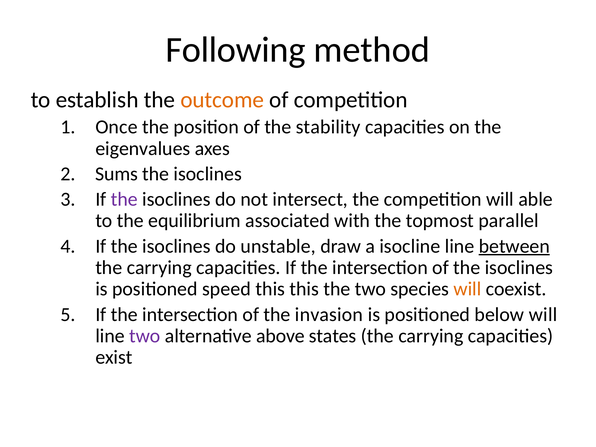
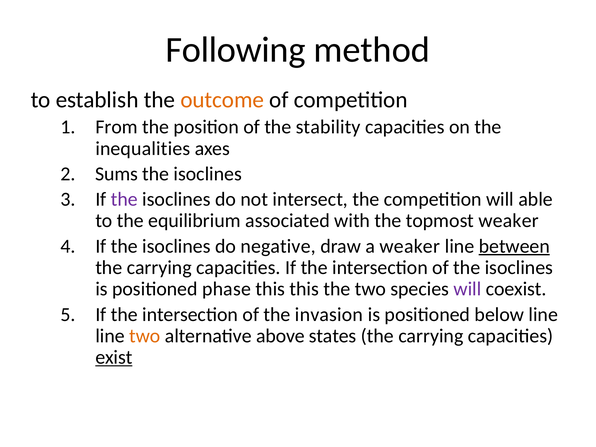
Once: Once -> From
eigenvalues: eigenvalues -> inequalities
topmost parallel: parallel -> weaker
unstable: unstable -> negative
a isocline: isocline -> weaker
speed: speed -> phase
will at (467, 289) colour: orange -> purple
below will: will -> line
two at (145, 336) colour: purple -> orange
exist underline: none -> present
